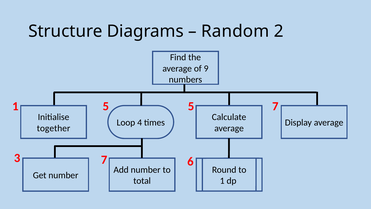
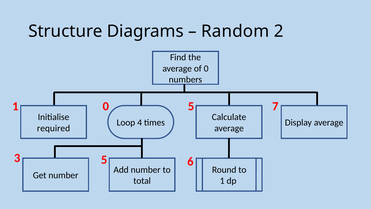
of 9: 9 -> 0
1 5: 5 -> 0
together: together -> required
3 7: 7 -> 5
